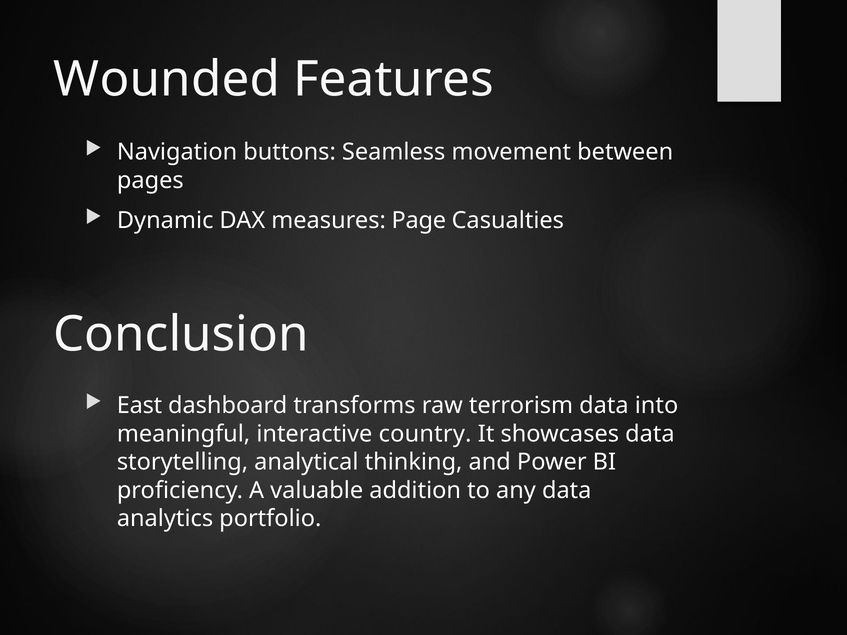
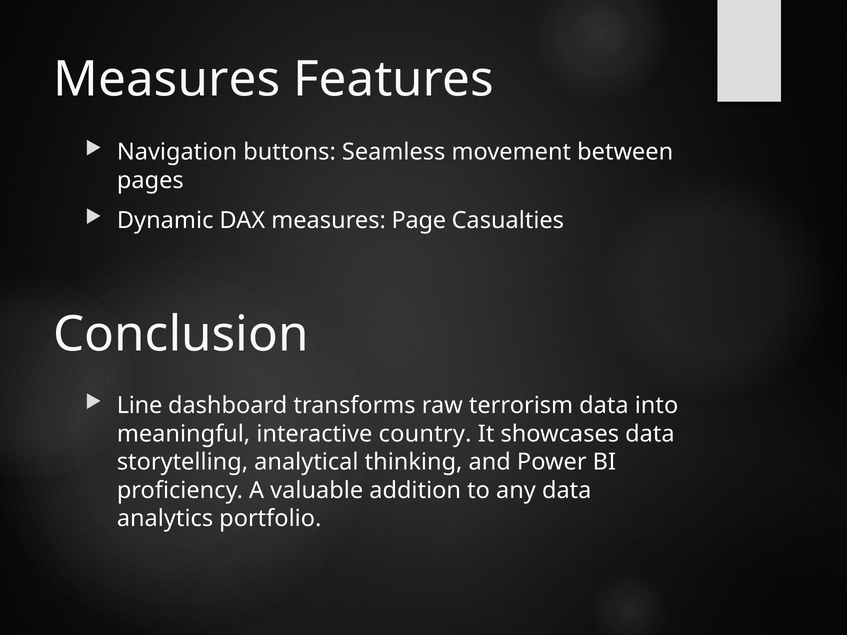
Wounded at (167, 79): Wounded -> Measures
East: East -> Line
